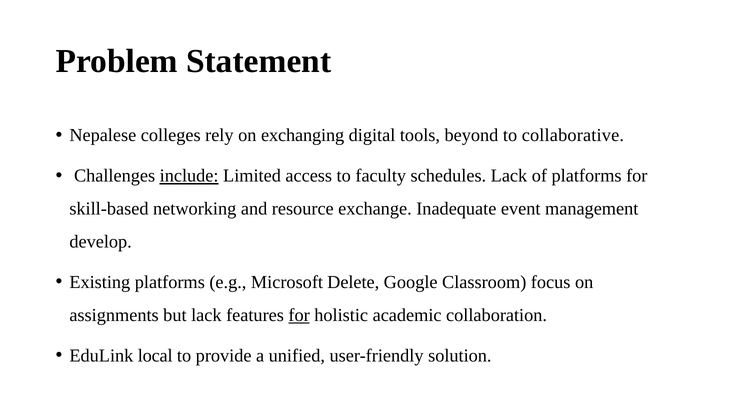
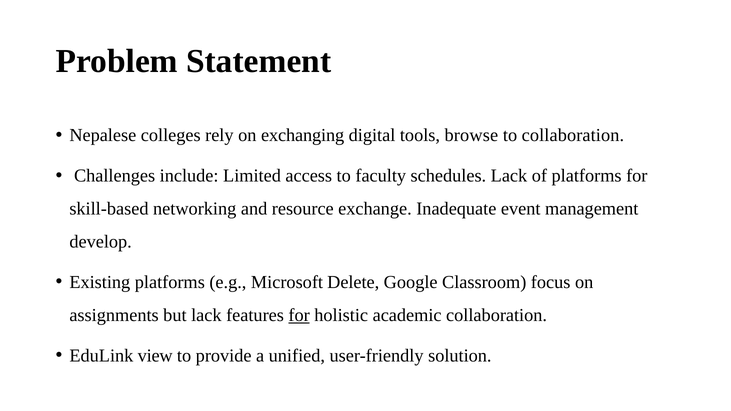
beyond: beyond -> browse
to collaborative: collaborative -> collaboration
include underline: present -> none
local: local -> view
